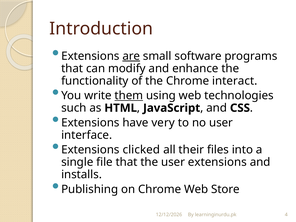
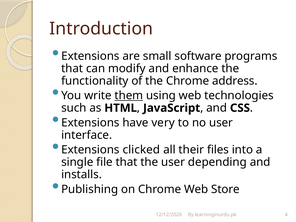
are underline: present -> none
interact: interact -> address
user extensions: extensions -> depending
